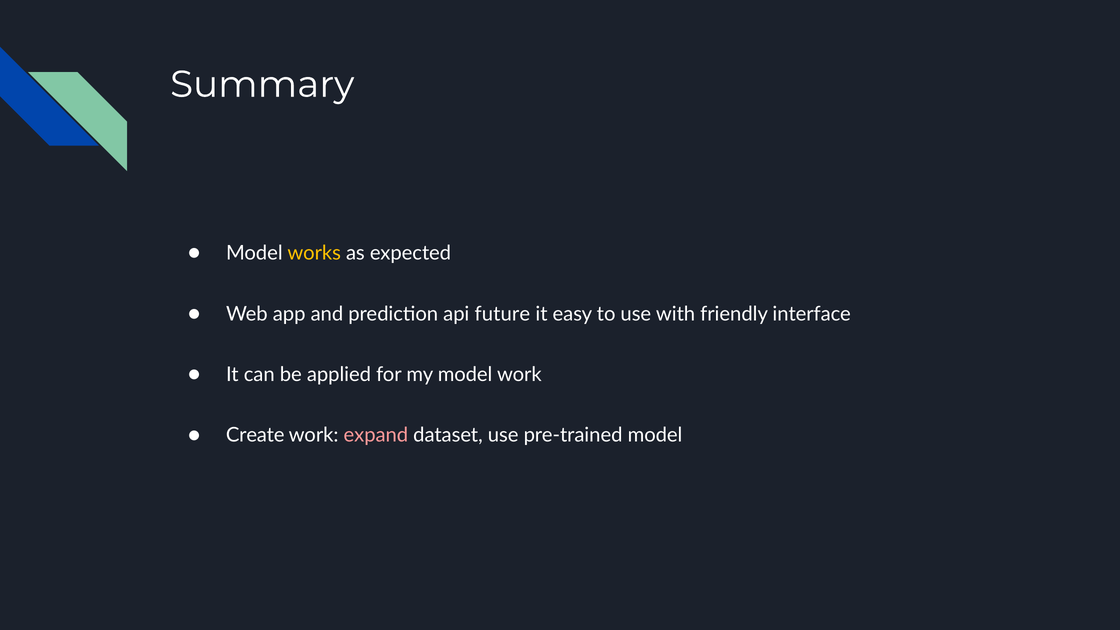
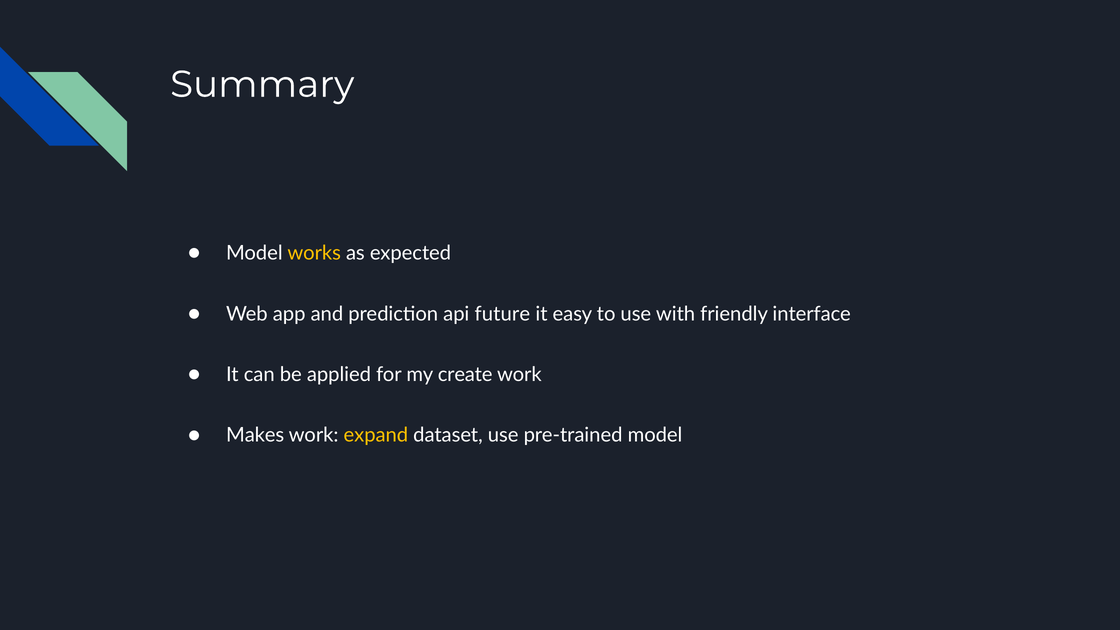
my model: model -> create
Create: Create -> Makes
expand colour: pink -> yellow
